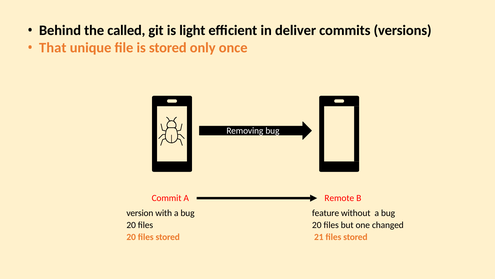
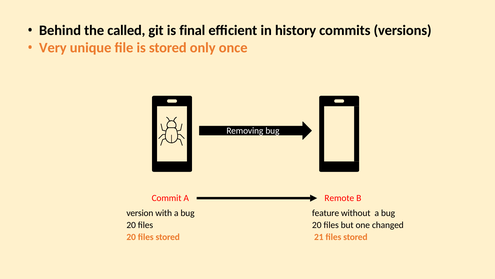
light: light -> final
deliver: deliver -> history
That: That -> Very
